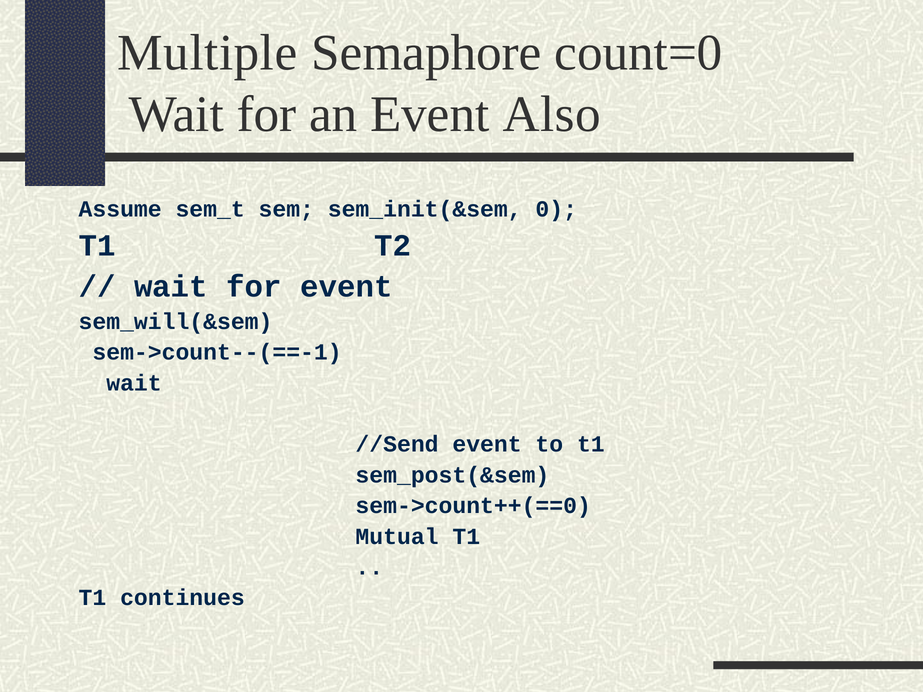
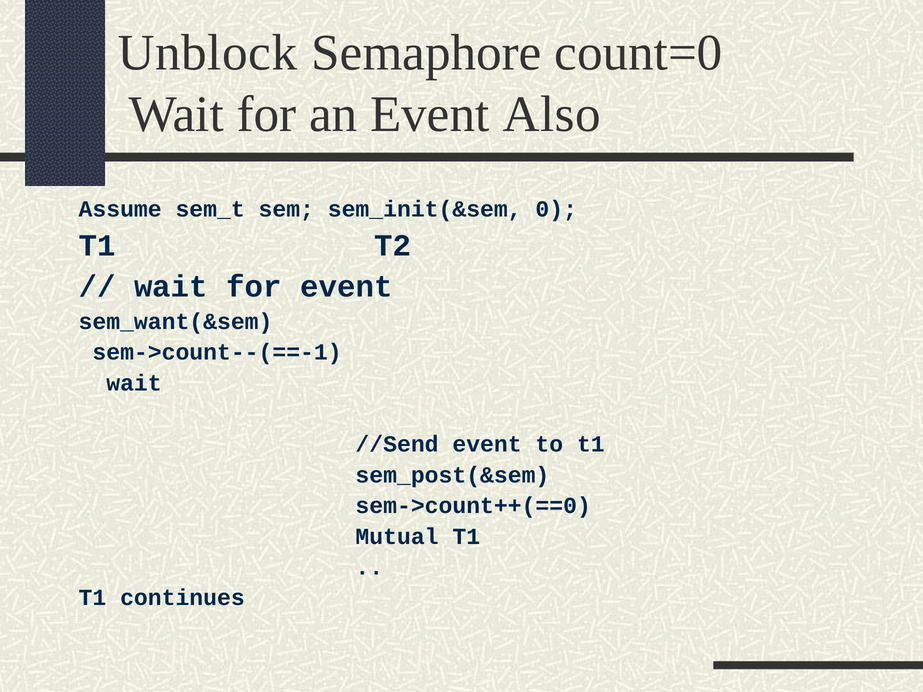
Multiple: Multiple -> Unblock
sem_will(&sem: sem_will(&sem -> sem_want(&sem
